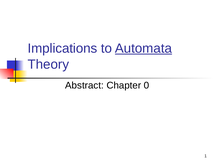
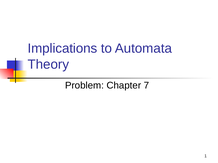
Automata underline: present -> none
Abstract: Abstract -> Problem
0: 0 -> 7
